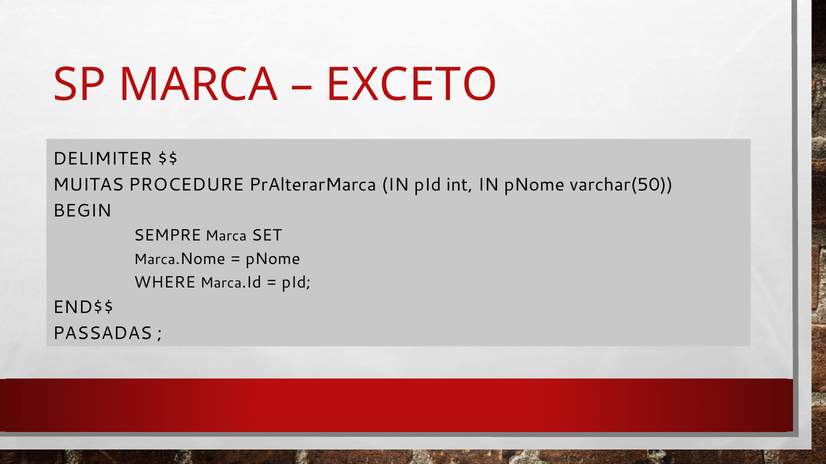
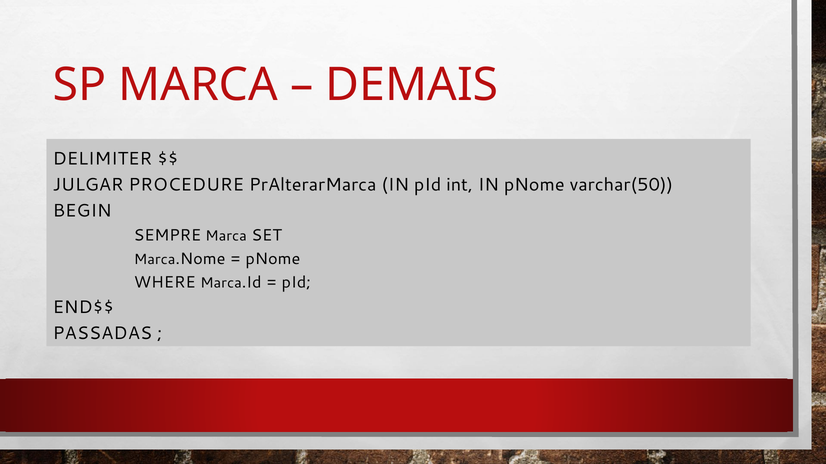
EXCETO: EXCETO -> DEMAIS
MUITAS: MUITAS -> JULGAR
